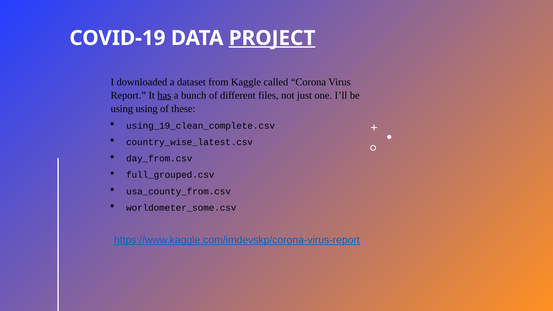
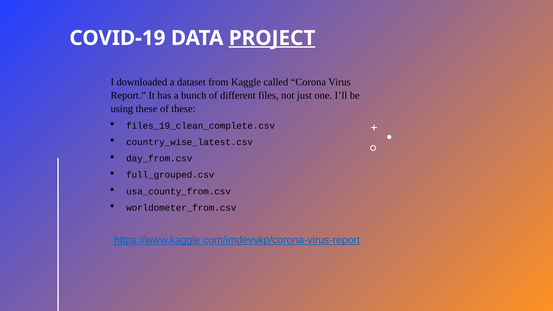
has underline: present -> none
using using: using -> these
using_19_clean_complete.csv: using_19_clean_complete.csv -> files_19_clean_complete.csv
worldometer_some.csv: worldometer_some.csv -> worldometer_from.csv
